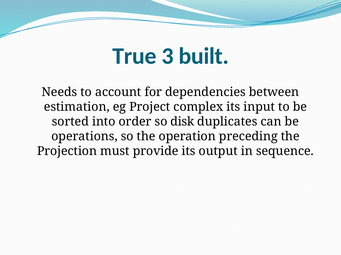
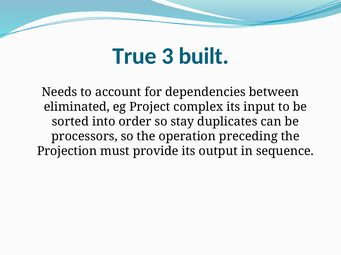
estimation: estimation -> eliminated
disk: disk -> stay
operations: operations -> processors
